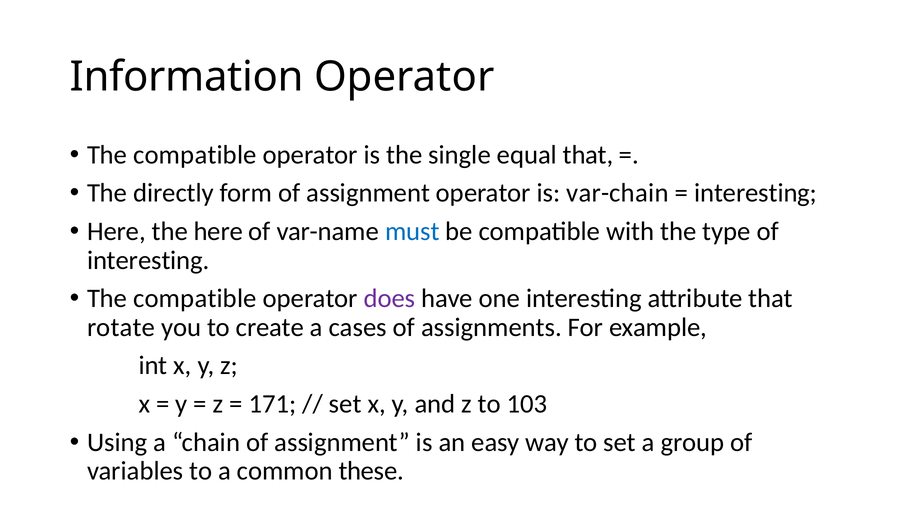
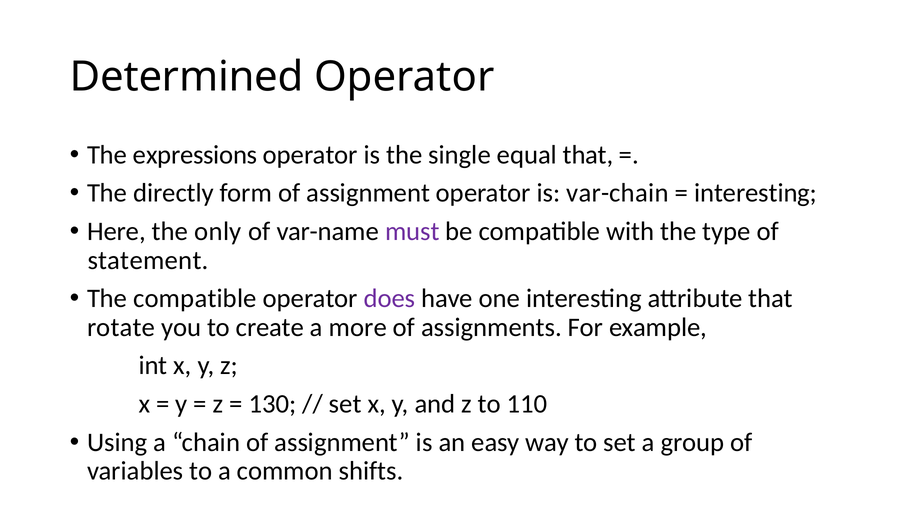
Information: Information -> Determined
compatible at (195, 155): compatible -> expressions
the here: here -> only
must colour: blue -> purple
interesting at (148, 260): interesting -> statement
cases: cases -> more
171: 171 -> 130
103: 103 -> 110
these: these -> shifts
